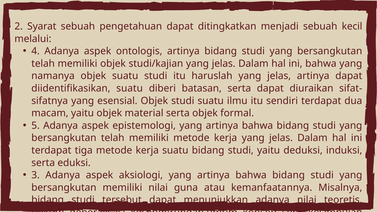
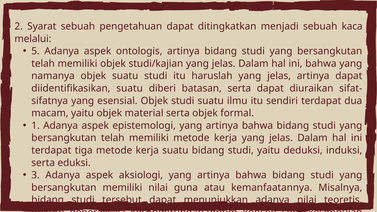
kecil: kecil -> kaca
4: 4 -> 5
5: 5 -> 1
